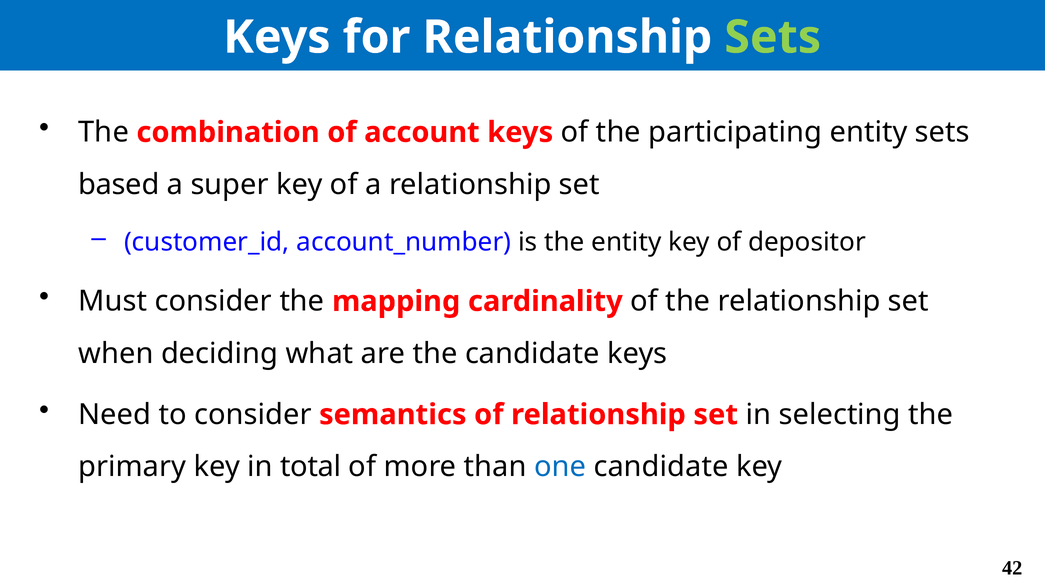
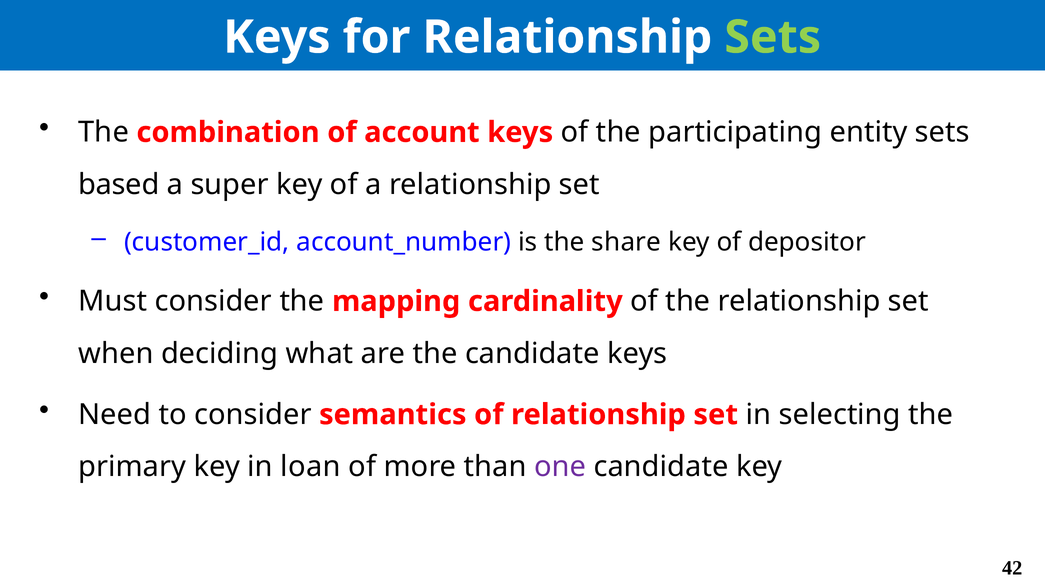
the entity: entity -> share
total: total -> loan
one colour: blue -> purple
